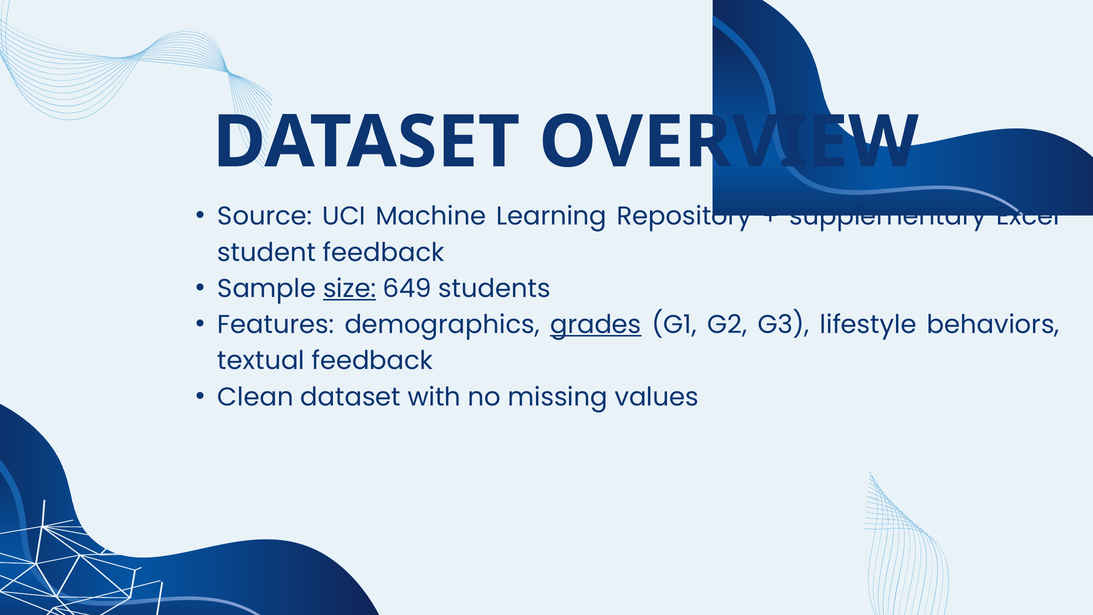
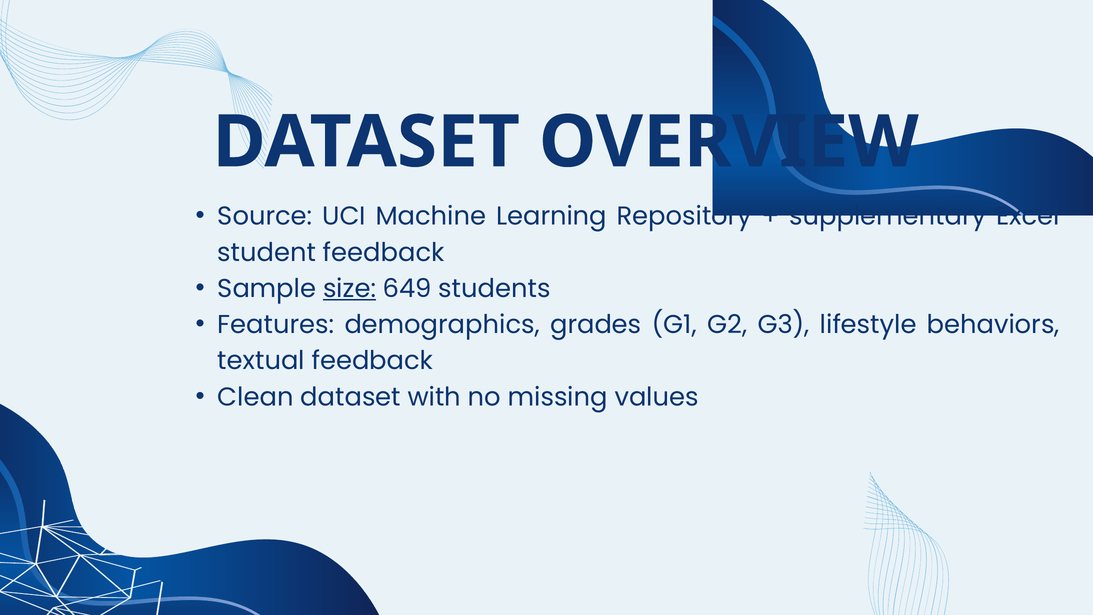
grades underline: present -> none
